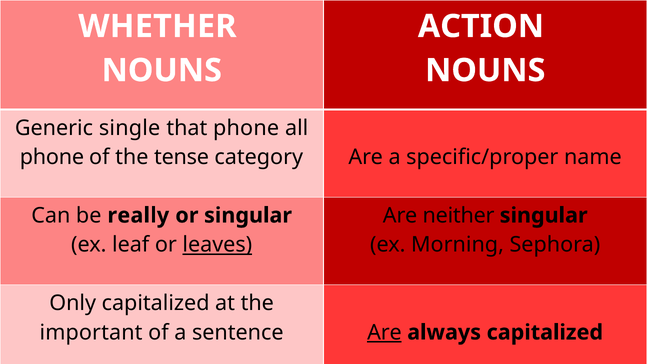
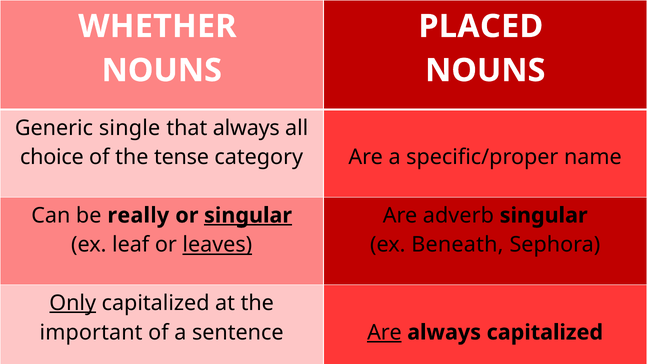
ACTION: ACTION -> PLACED
that phone: phone -> always
phone at (52, 157): phone -> choice
singular at (248, 215) underline: none -> present
neither: neither -> adverb
Morning: Morning -> Beneath
Only underline: none -> present
